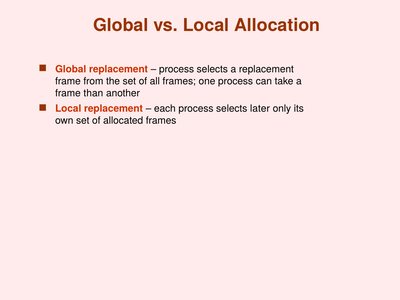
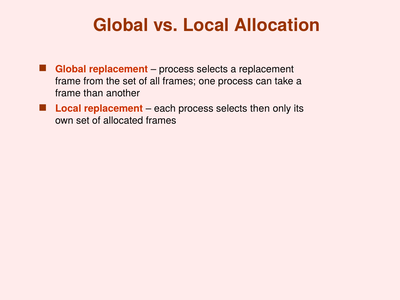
later: later -> then
